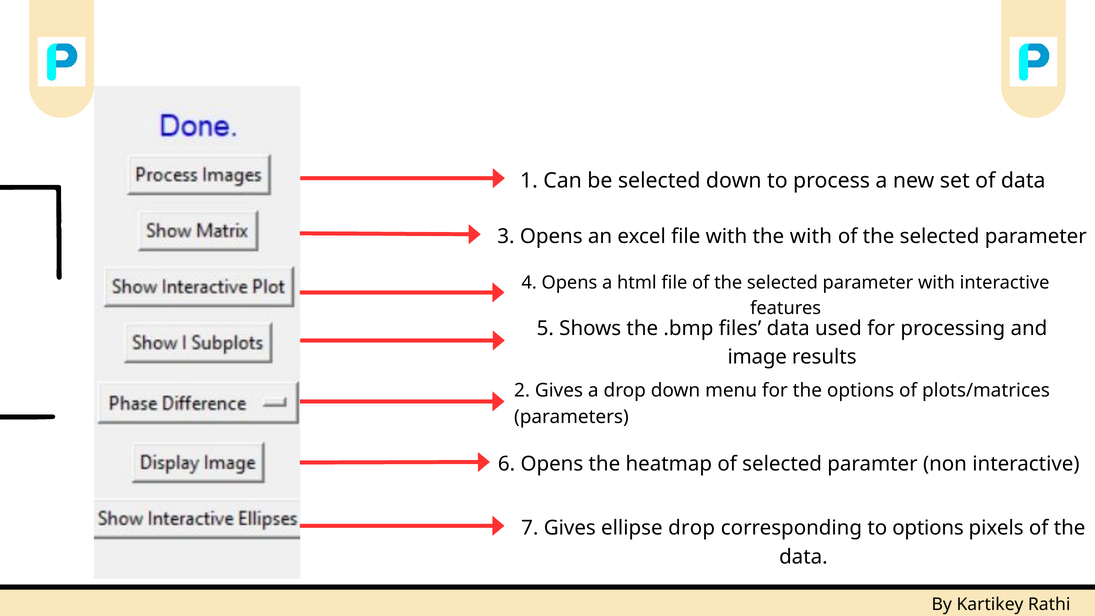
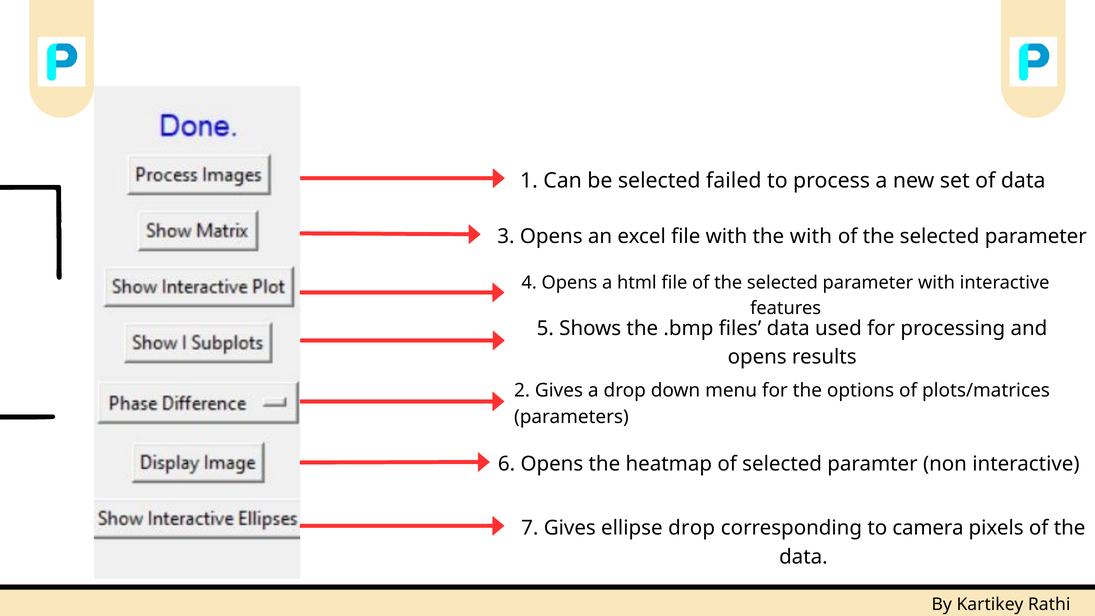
selected down: down -> failed
image at (757, 357): image -> opens
to options: options -> camera
